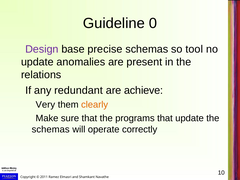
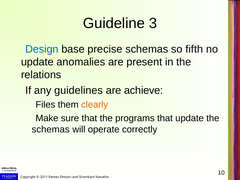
0: 0 -> 3
Design colour: purple -> blue
tool: tool -> fifth
redundant: redundant -> guidelines
Very: Very -> Files
